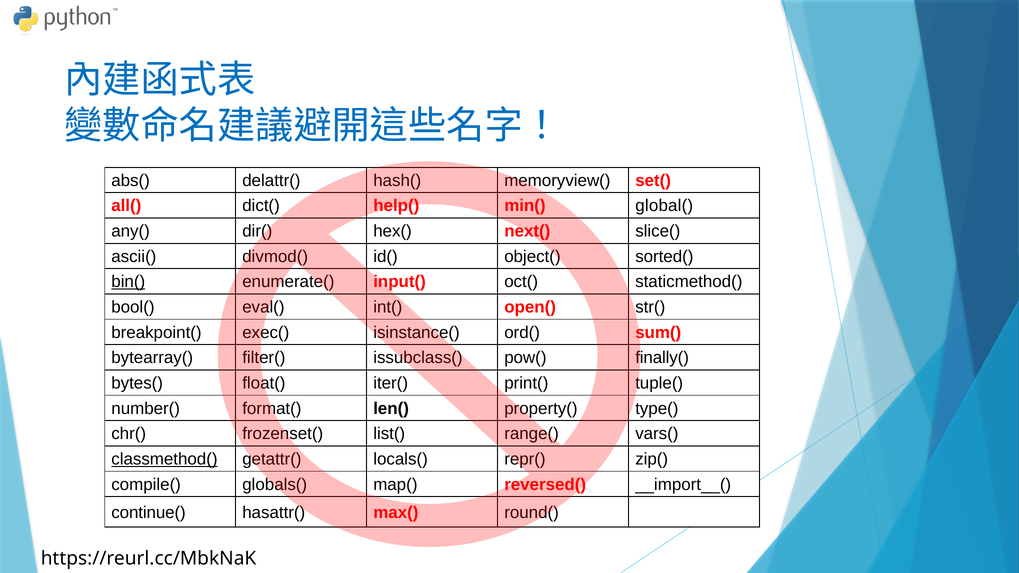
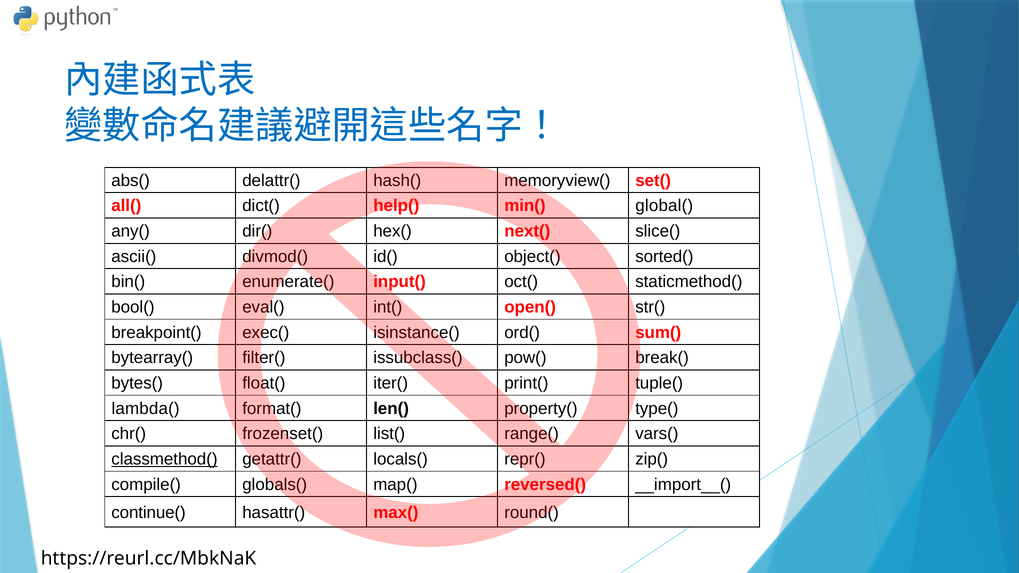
bin( underline: present -> none
finally(: finally( -> break(
number(: number( -> lambda(
